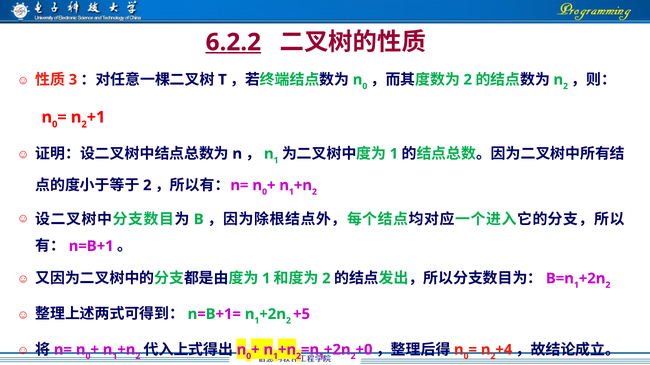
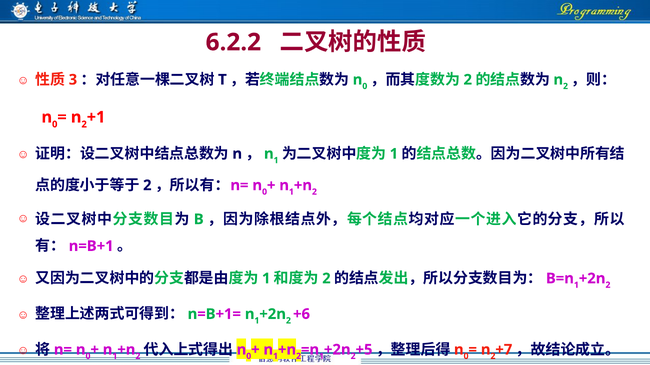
6.2.2 underline: present -> none
+5: +5 -> +6
+0: +0 -> +5
+4: +4 -> +7
